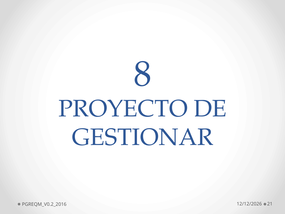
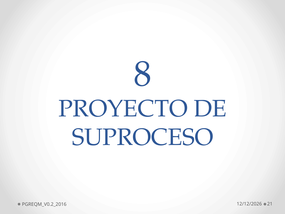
GESTIONAR: GESTIONAR -> SUPROCESO
